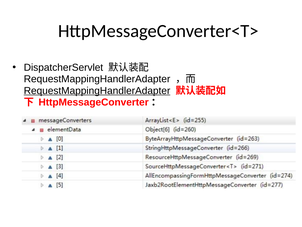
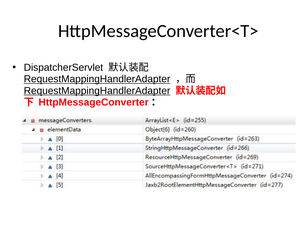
RequestMappingHandlerAdapter at (97, 79) underline: none -> present
